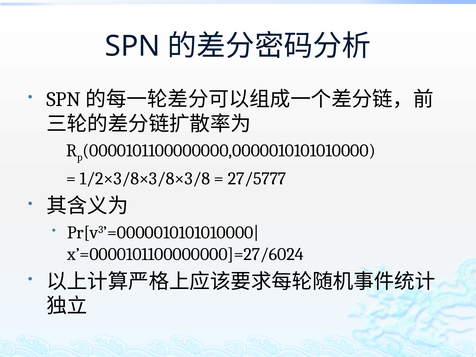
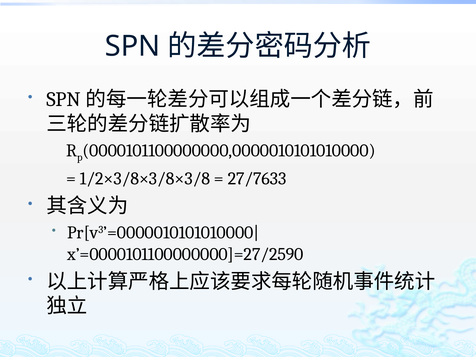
27/5777: 27/5777 -> 27/7633
x’=0000101100000000]=27/6024: x’=0000101100000000]=27/6024 -> x’=0000101100000000]=27/2590
